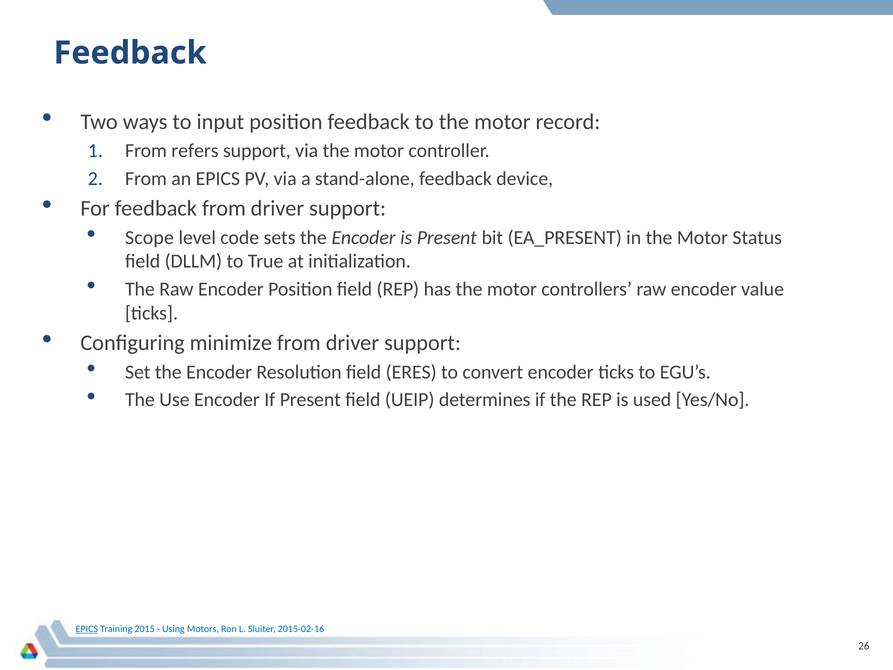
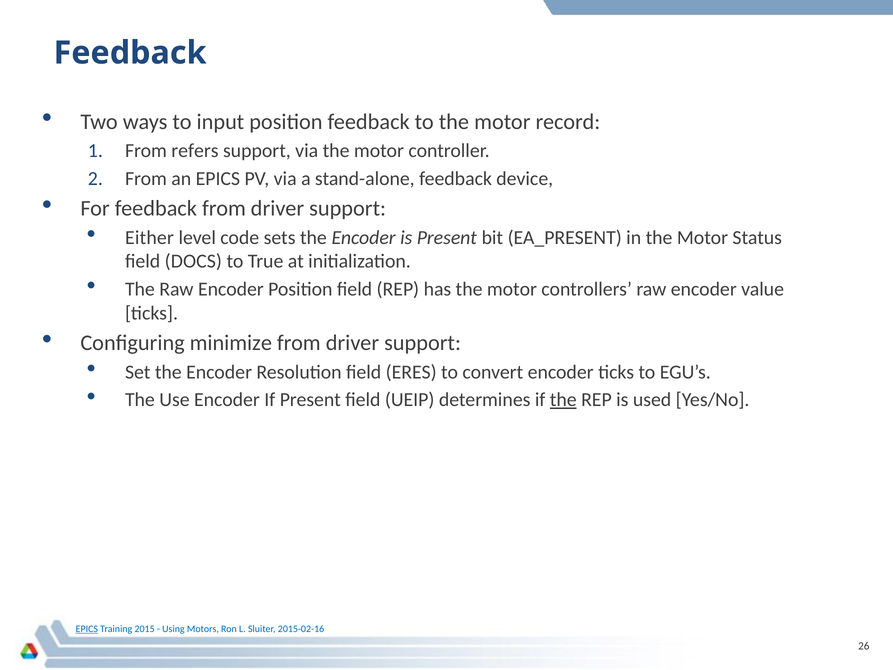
Scope: Scope -> Either
DLLM: DLLM -> DOCS
the at (563, 400) underline: none -> present
